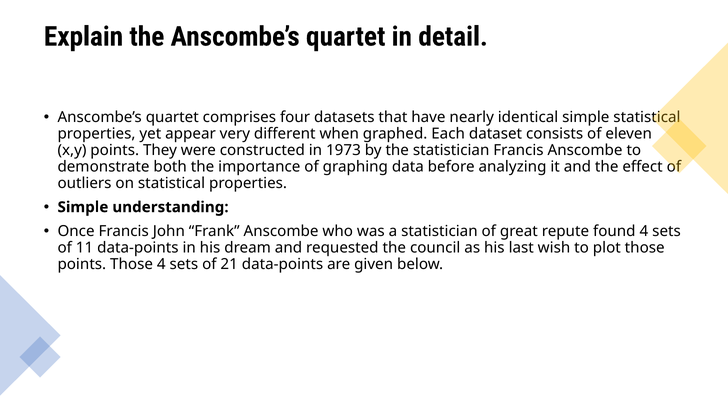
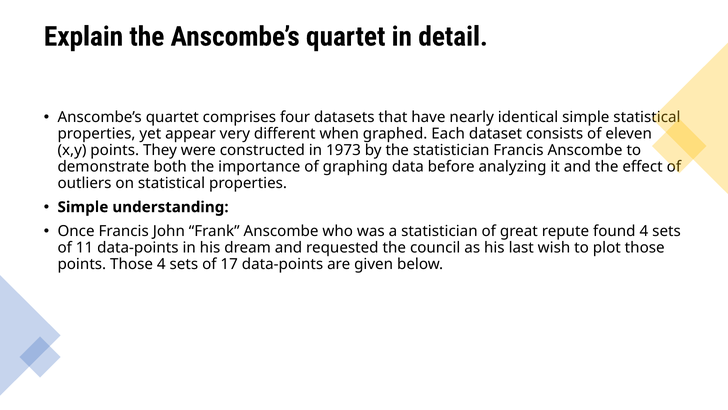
21: 21 -> 17
